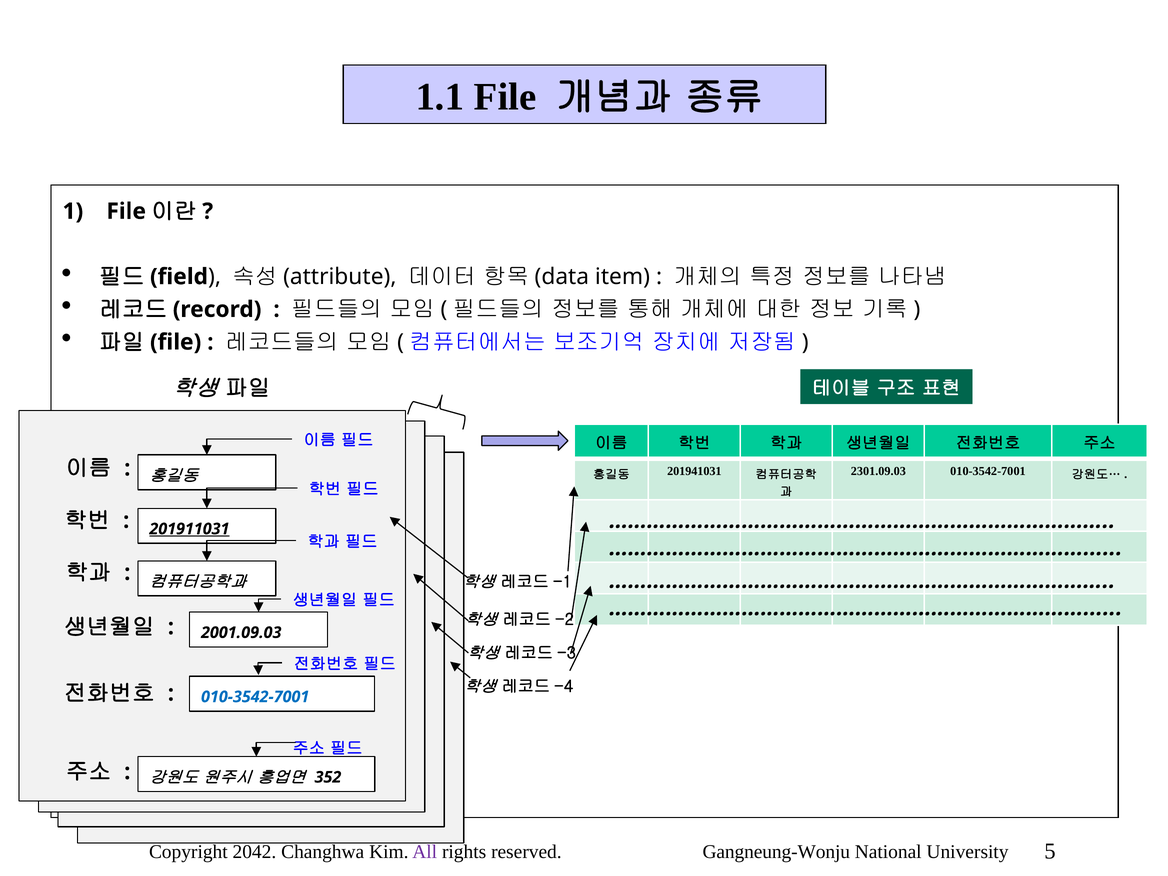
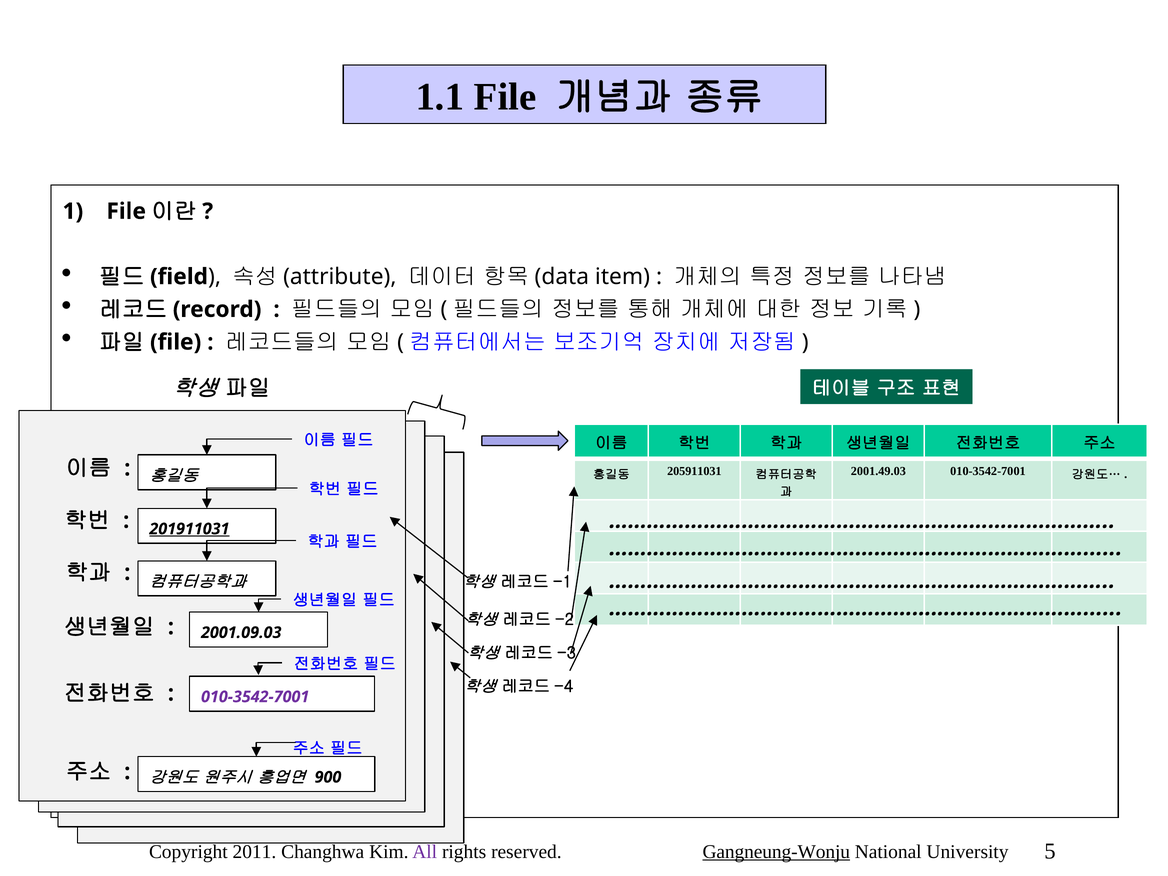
2301.09.03: 2301.09.03 -> 2001.49.03
201941031: 201941031 -> 205911031
010-3542-7001 at (255, 697) colour: blue -> purple
352: 352 -> 900
2042: 2042 -> 2011
Gangneung-Wonju underline: none -> present
